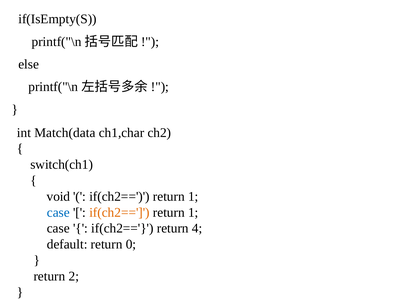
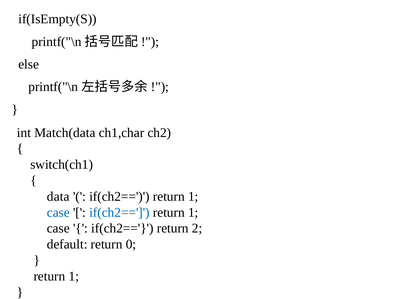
void: void -> data
if(ch2== at (119, 213) colour: orange -> blue
4: 4 -> 2
2 at (74, 276): 2 -> 1
